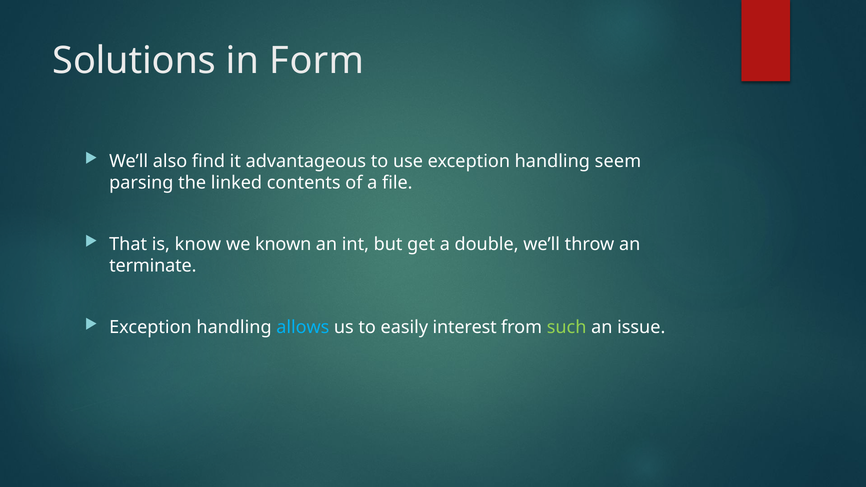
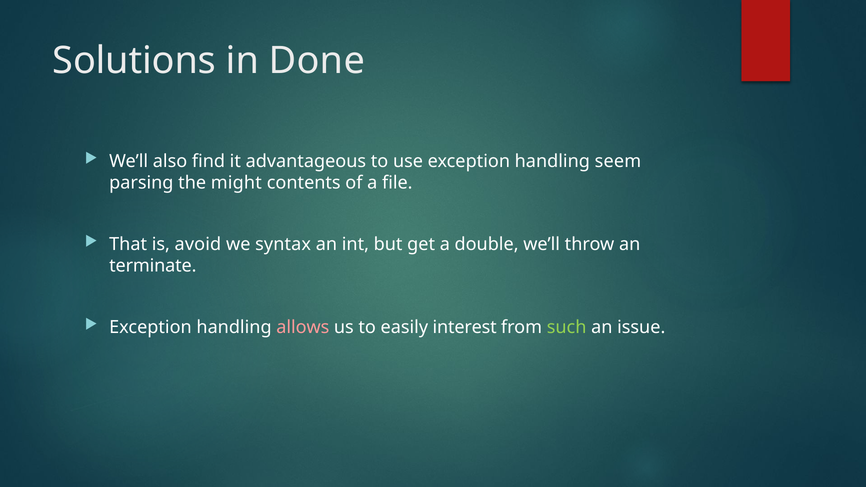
Form: Form -> Done
linked: linked -> might
know: know -> avoid
known: known -> syntax
allows colour: light blue -> pink
